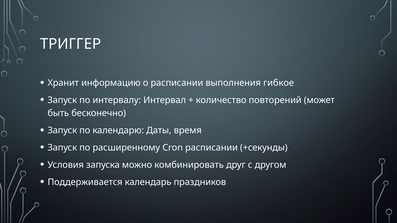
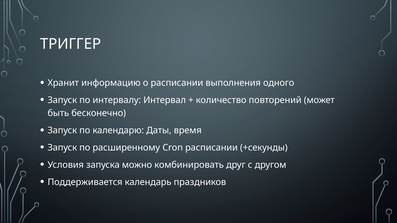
гибкое: гибкое -> одного
